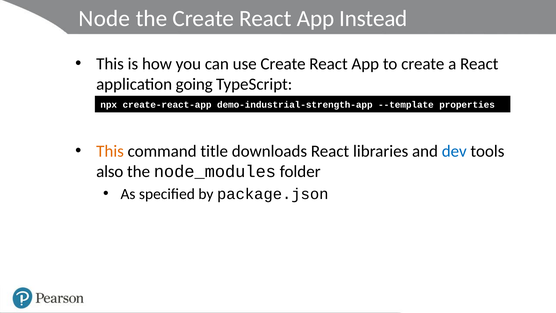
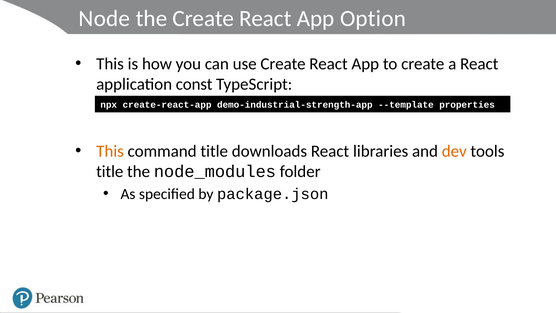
Instead: Instead -> Option
going: going -> const
dev colour: blue -> orange
also at (110, 171): also -> title
